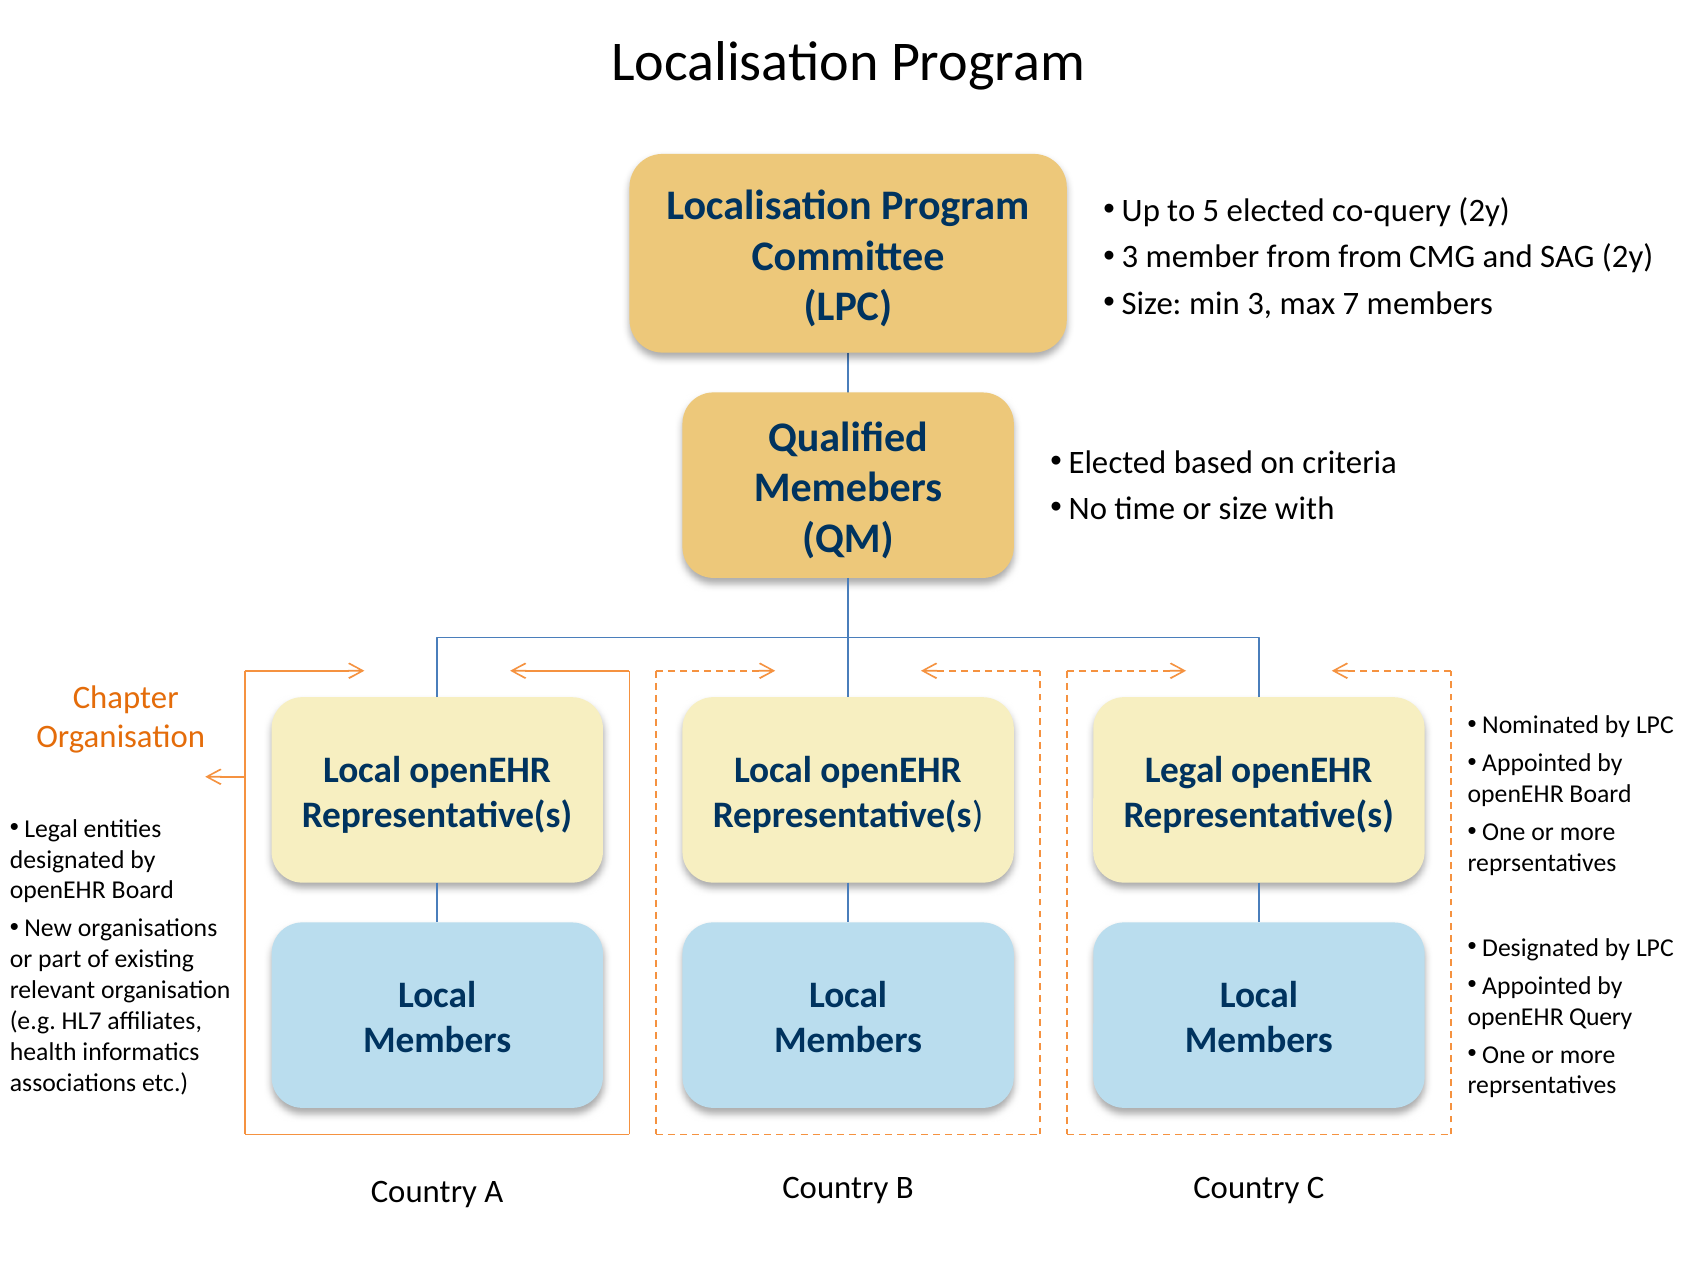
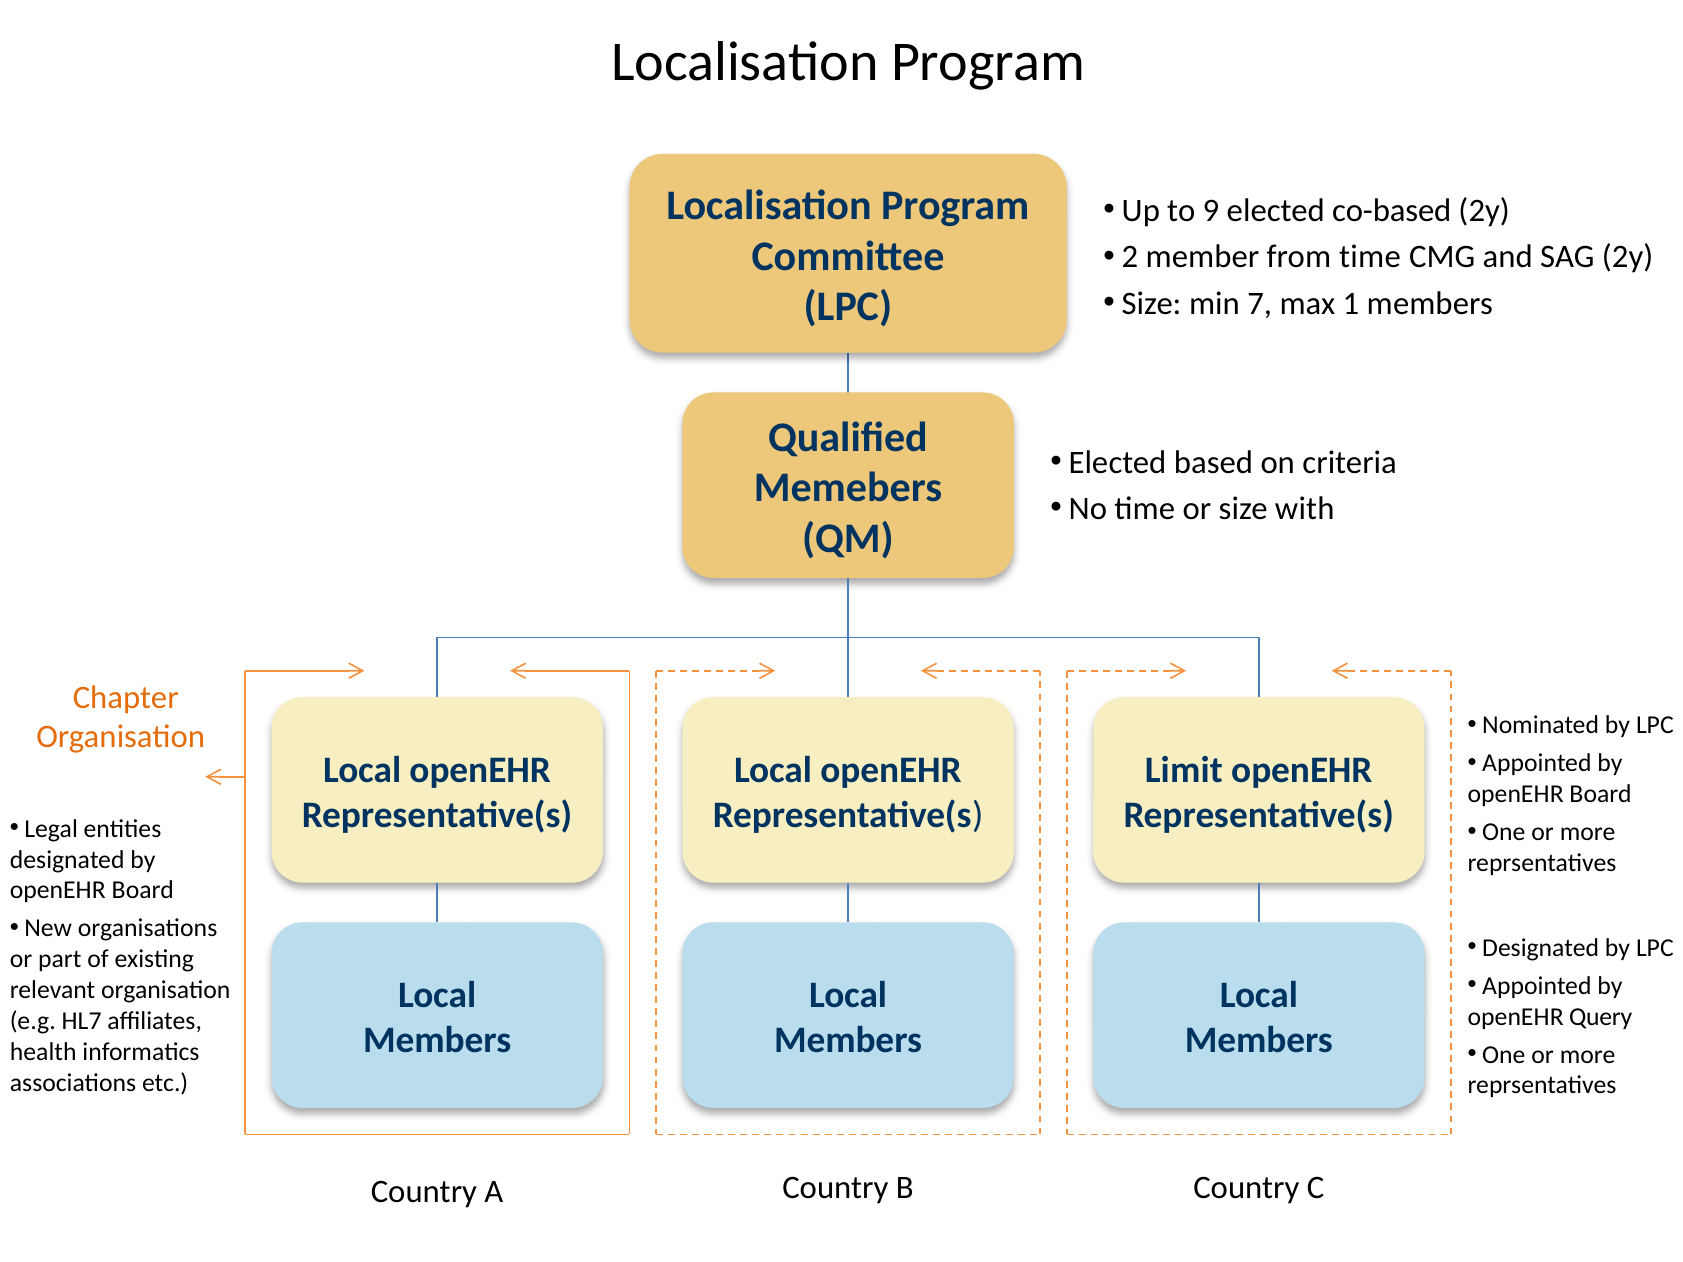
5: 5 -> 9
co-query: co-query -> co-based
3 at (1130, 257): 3 -> 2
from from: from -> time
min 3: 3 -> 7
7: 7 -> 1
Legal at (1184, 770): Legal -> Limit
